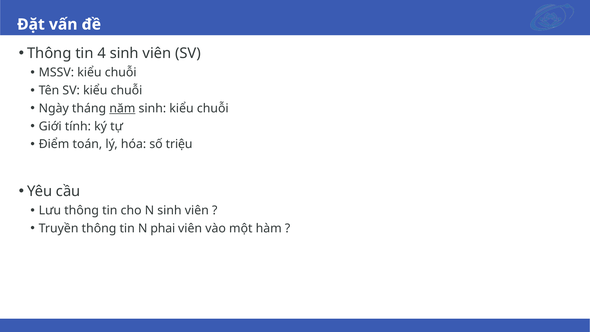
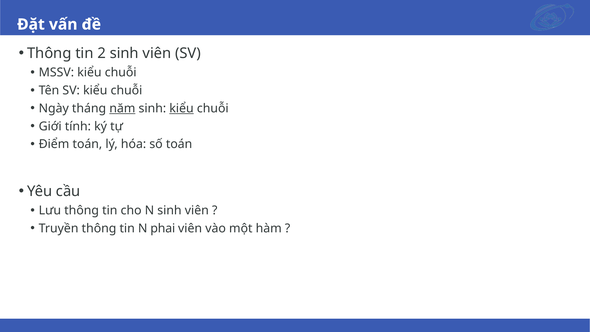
4: 4 -> 2
kiểu at (181, 108) underline: none -> present
số triệu: triệu -> toán
